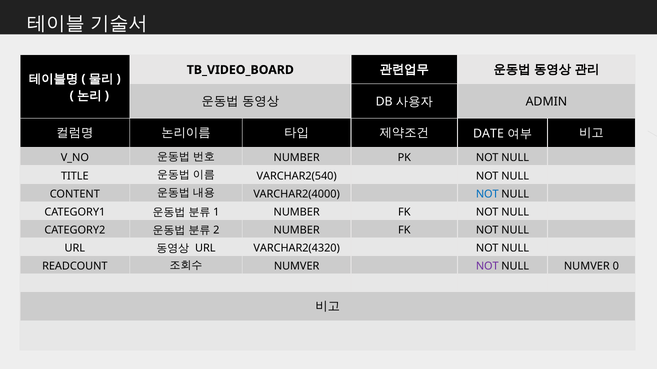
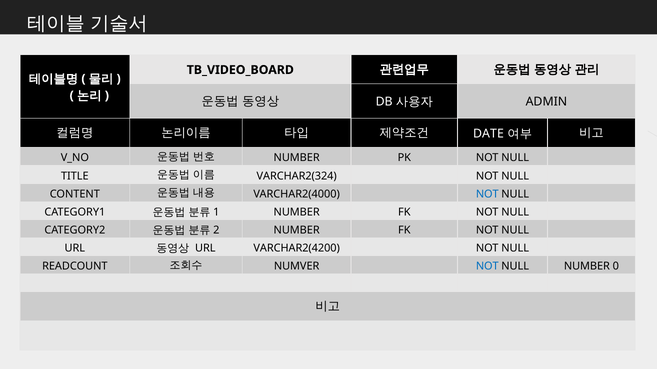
VARCHAR2(540: VARCHAR2(540 -> VARCHAR2(324
VARCHAR2(4320: VARCHAR2(4320 -> VARCHAR2(4200
NOT at (487, 267) colour: purple -> blue
NULL NUMVER: NUMVER -> NUMBER
